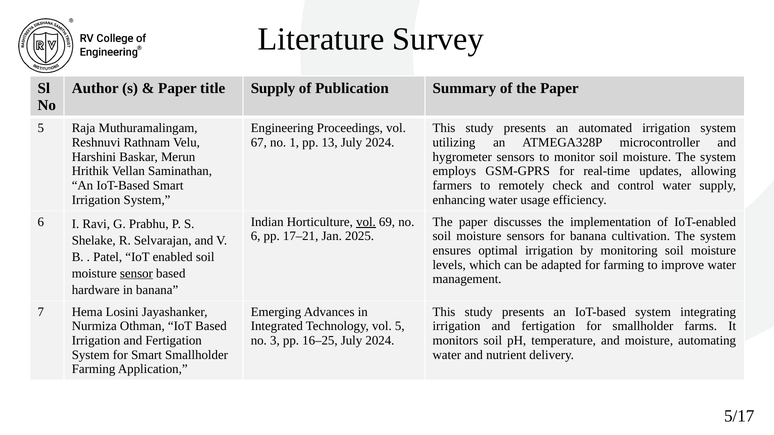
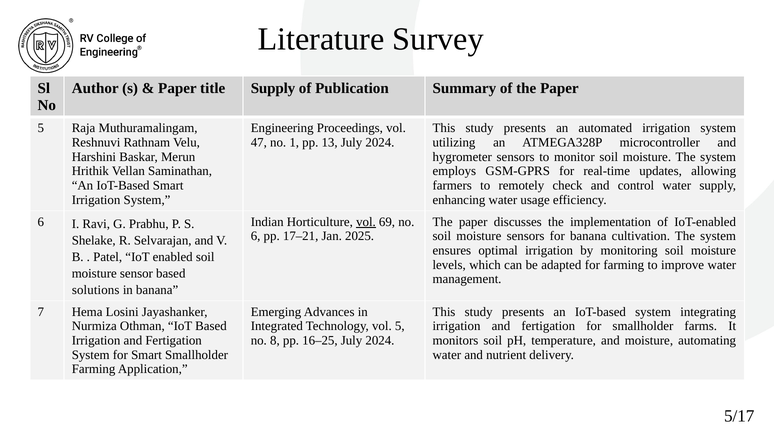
67: 67 -> 47
sensor underline: present -> none
hardware: hardware -> solutions
3: 3 -> 8
